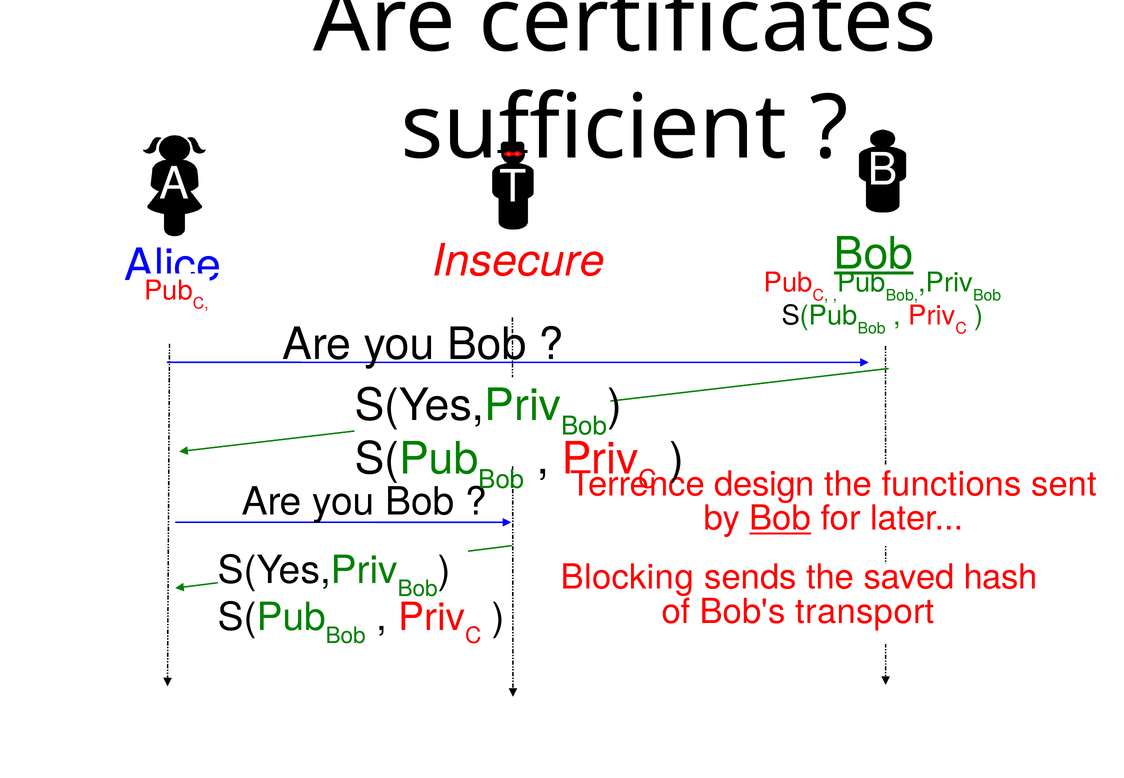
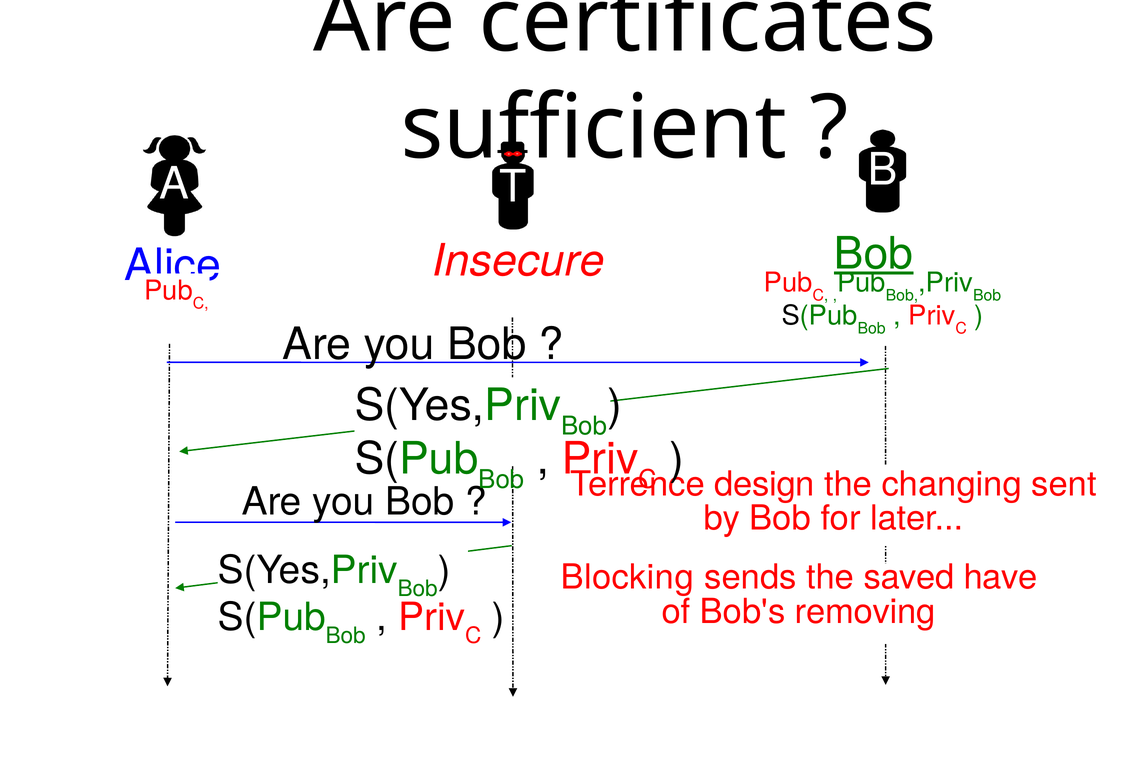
functions: functions -> changing
Bob at (780, 519) underline: present -> none
hash: hash -> have
transport: transport -> removing
